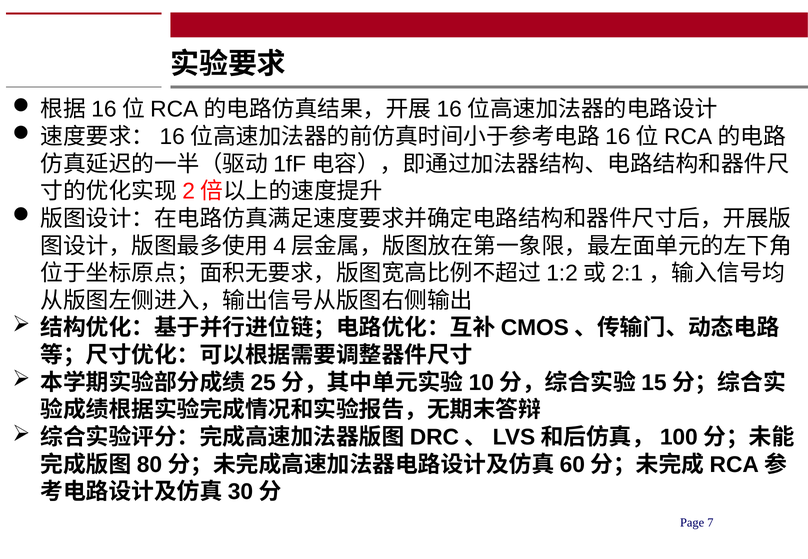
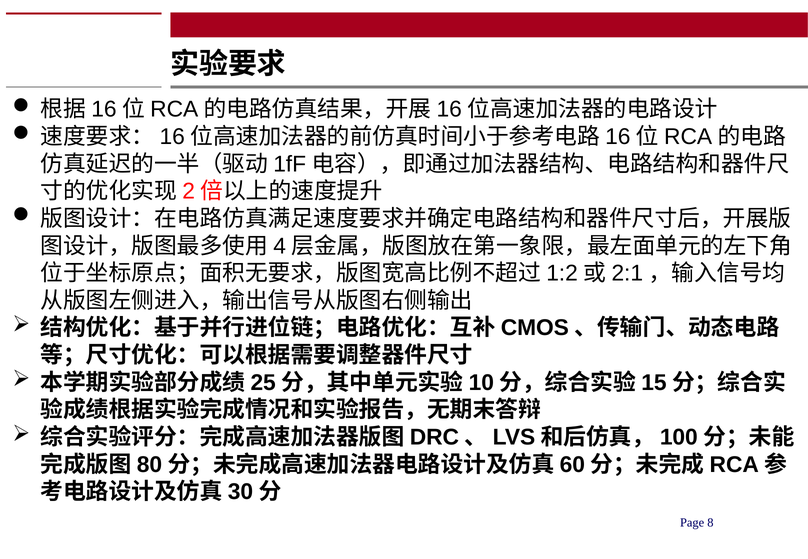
7: 7 -> 8
